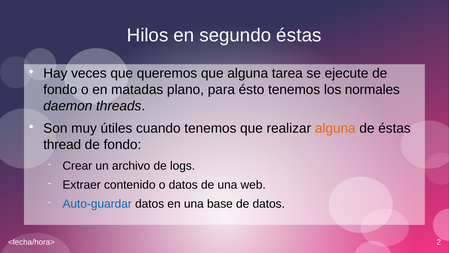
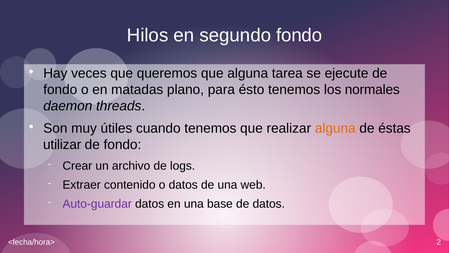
segundo éstas: éstas -> fondo
thread: thread -> utilizar
Auto-guardar colour: blue -> purple
